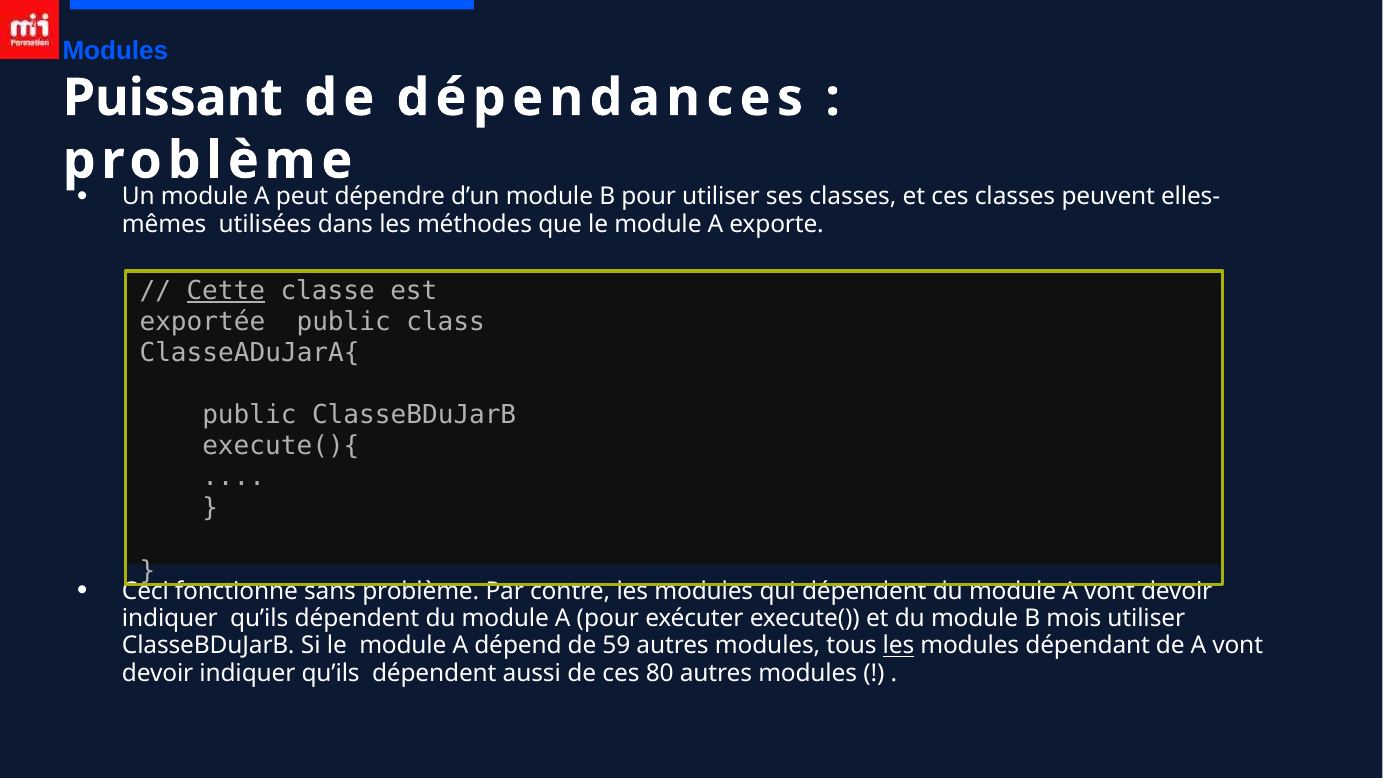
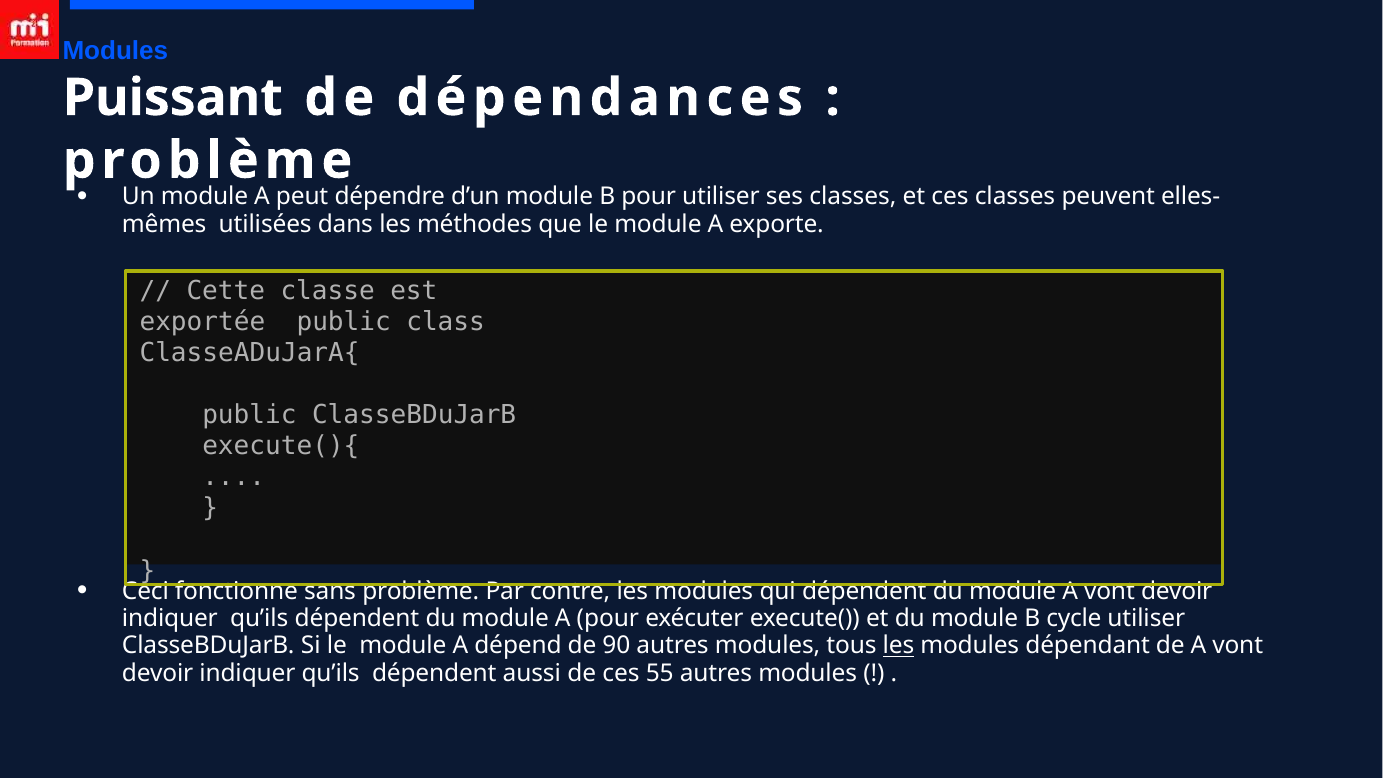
Cette underline: present -> none
mois: mois -> cycle
59: 59 -> 90
80: 80 -> 55
